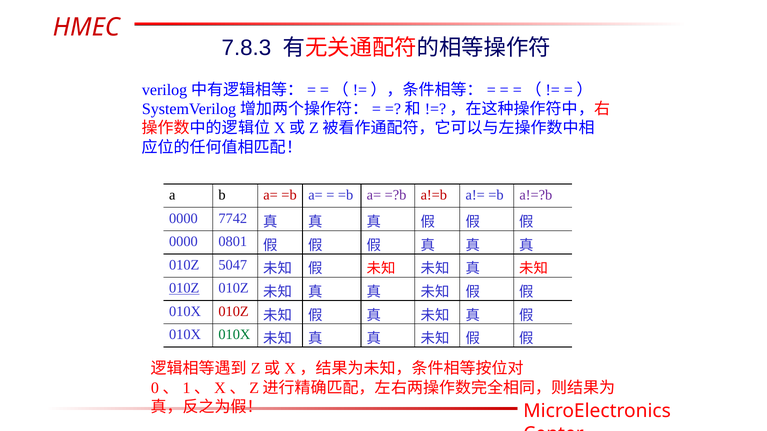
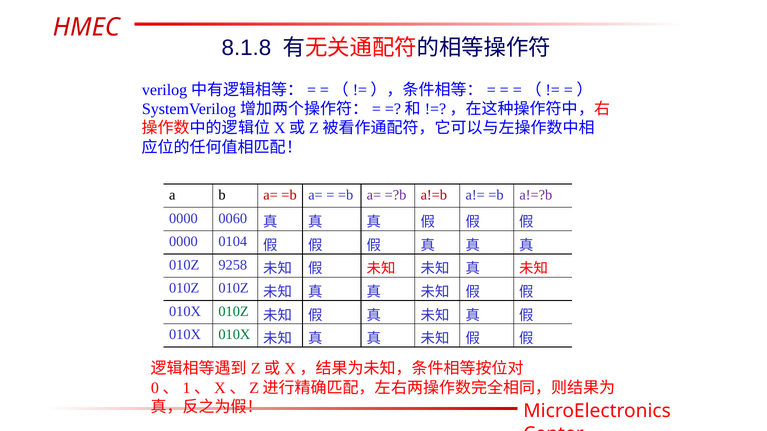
7.8.3: 7.8.3 -> 8.1.8
7742: 7742 -> 0060
0801: 0801 -> 0104
5047: 5047 -> 9258
010Z at (184, 288) underline: present -> none
010Z at (234, 312) colour: red -> green
